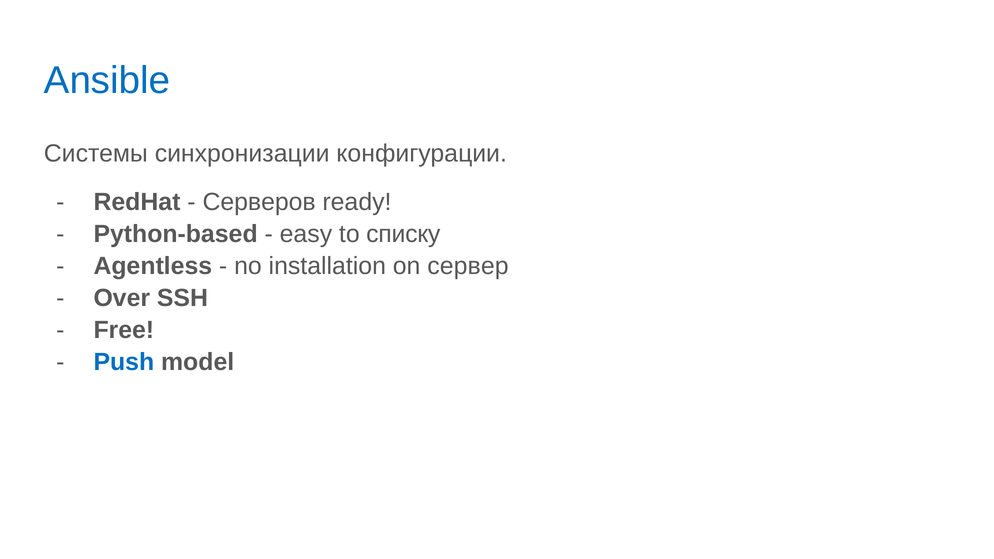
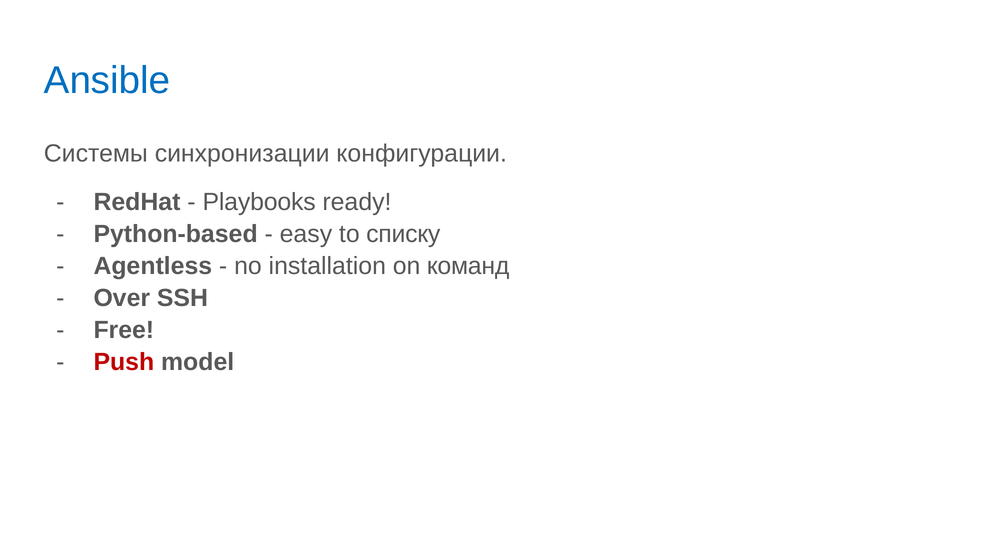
Серверов: Серверов -> Playbooks
сервер: сервер -> команд
Push colour: blue -> red
